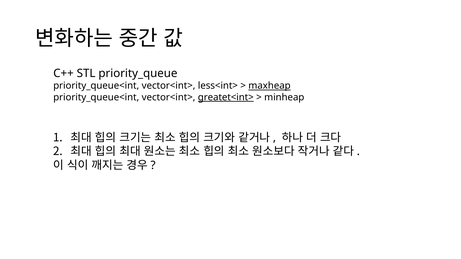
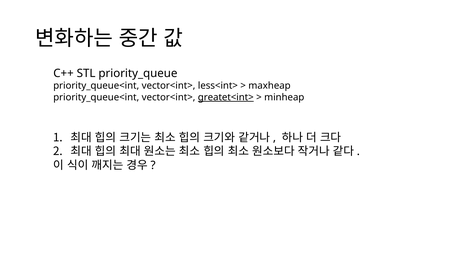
maxheap underline: present -> none
